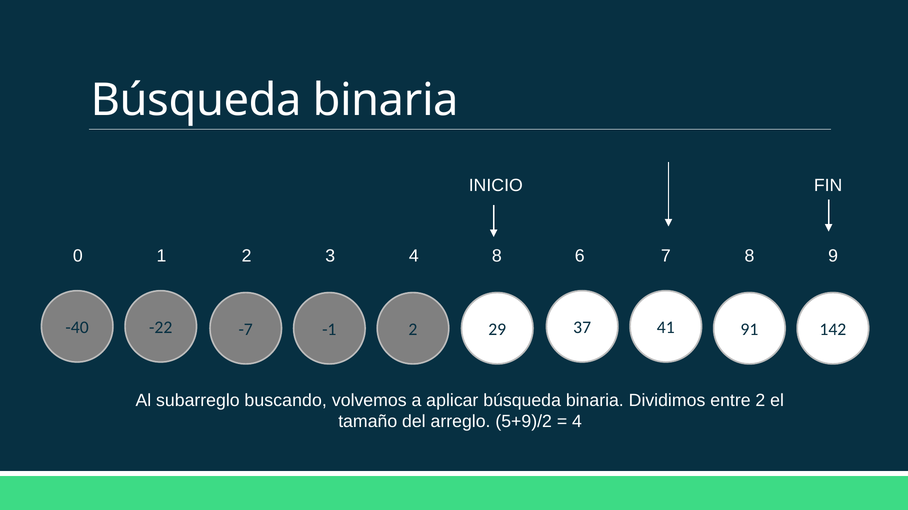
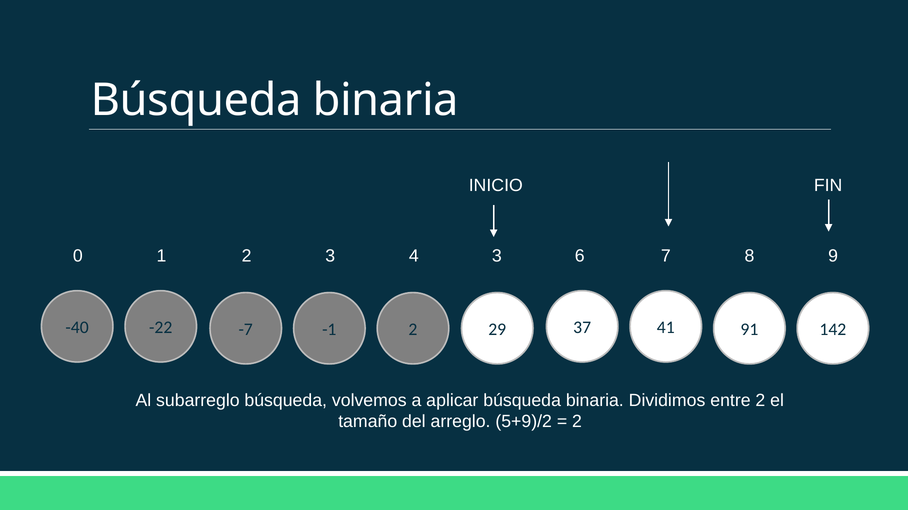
4 8: 8 -> 3
subarreglo buscando: buscando -> búsqueda
4 at (577, 422): 4 -> 2
